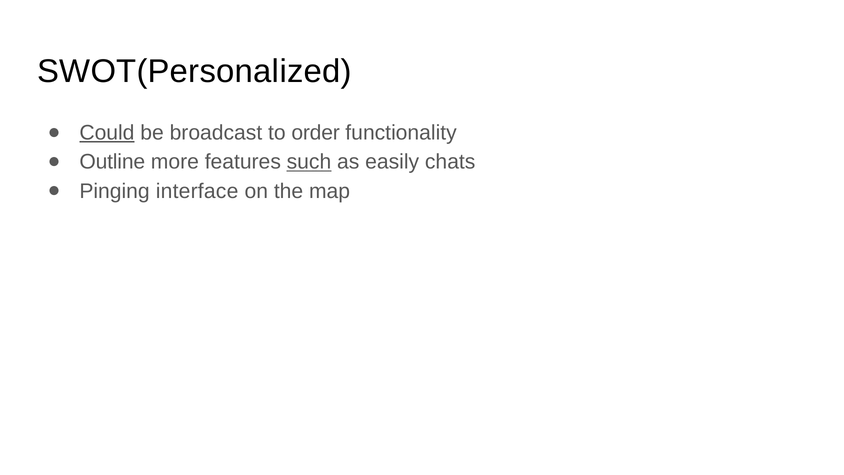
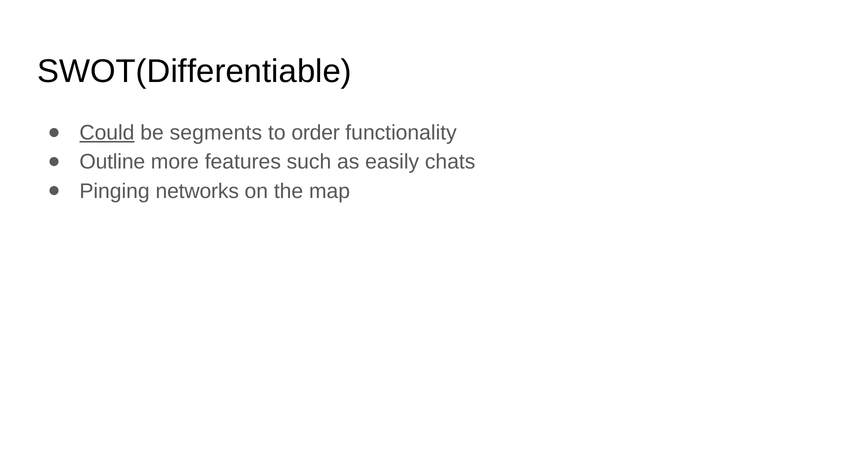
SWOT(Personalized: SWOT(Personalized -> SWOT(Differentiable
broadcast: broadcast -> segments
such underline: present -> none
interface: interface -> networks
